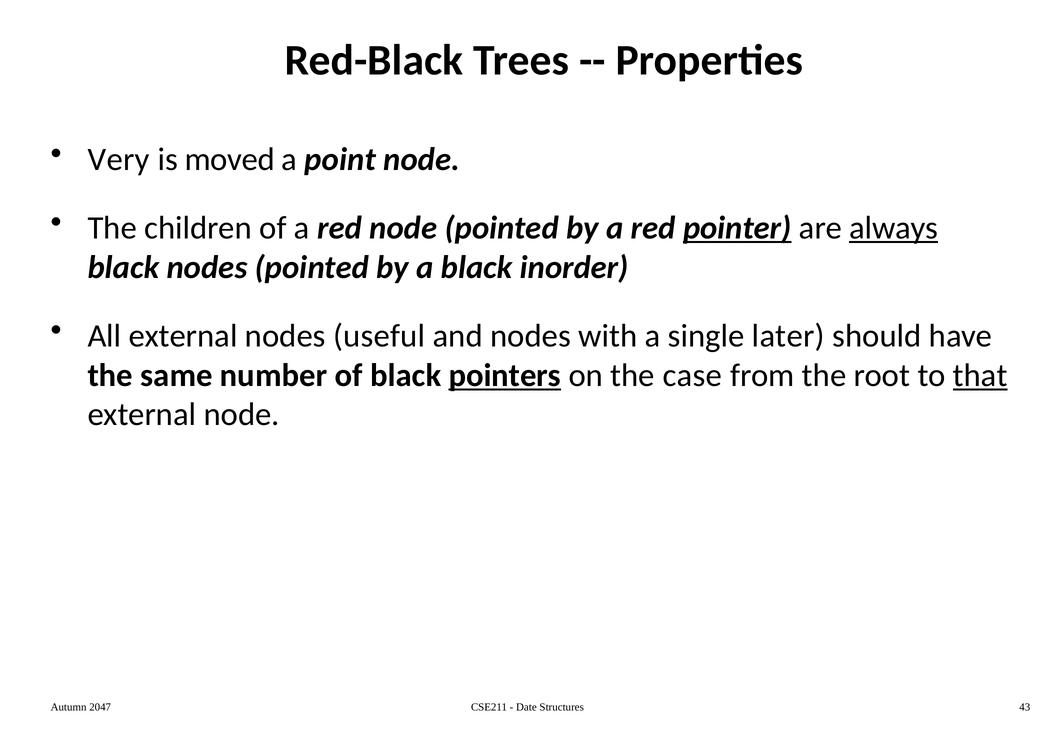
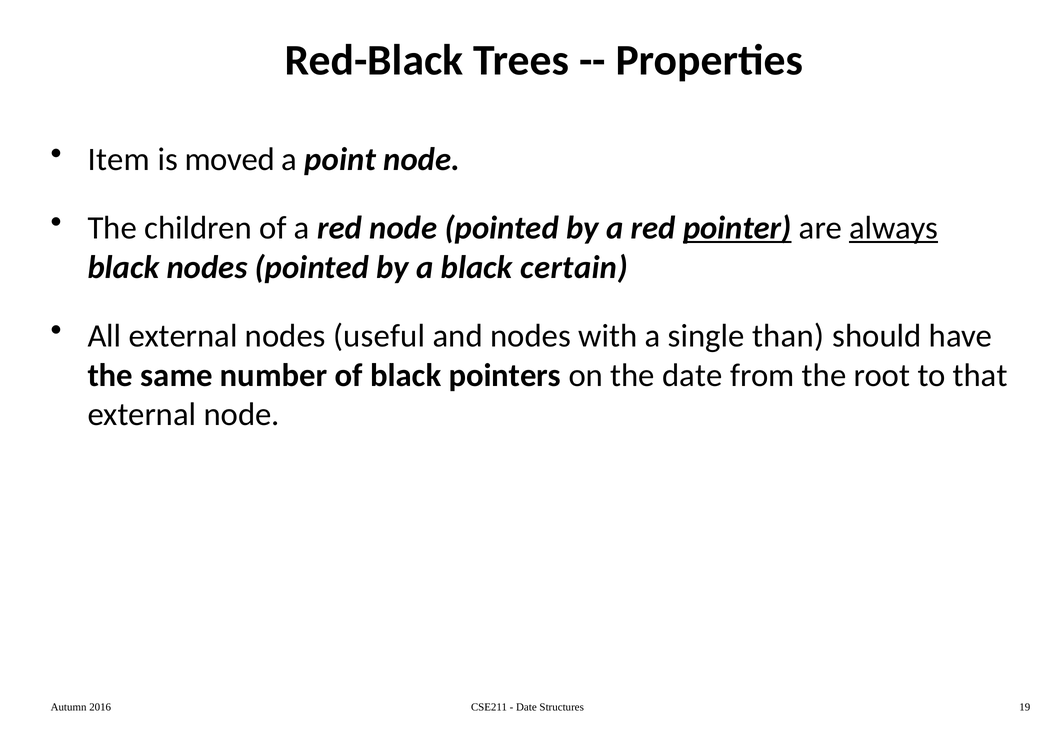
Very: Very -> Item
inorder: inorder -> certain
later: later -> than
pointers underline: present -> none
the case: case -> date
that underline: present -> none
2047: 2047 -> 2016
43: 43 -> 19
